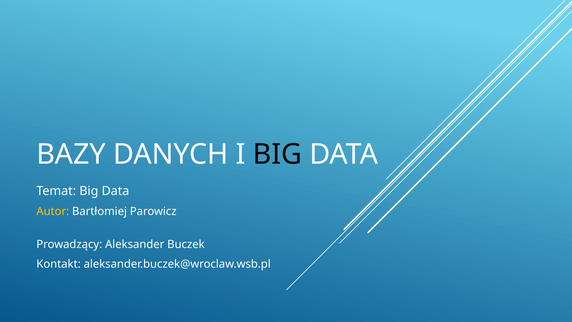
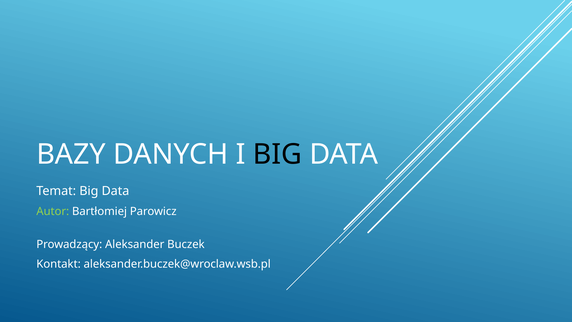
Autor colour: yellow -> light green
